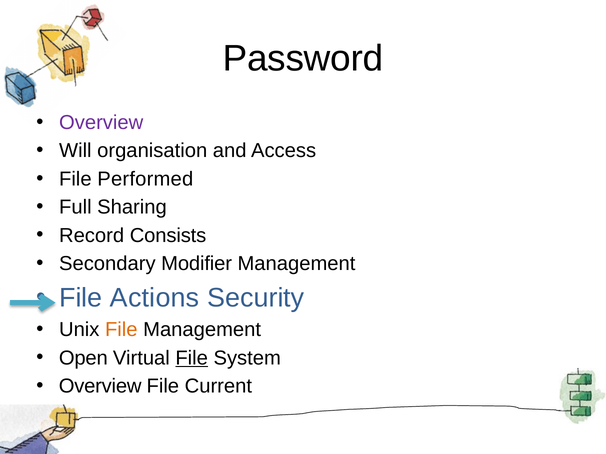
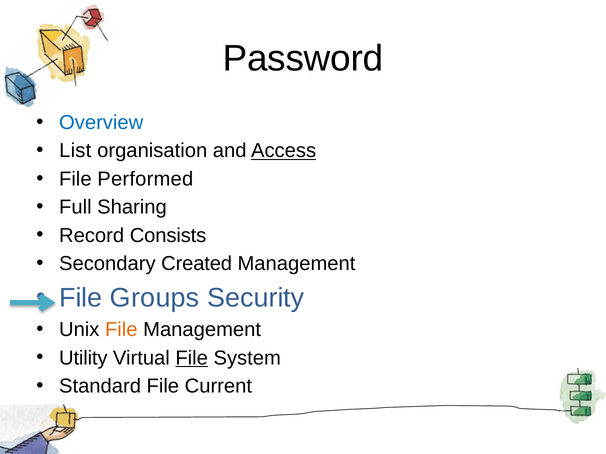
Overview at (101, 123) colour: purple -> blue
Will: Will -> List
Access underline: none -> present
Modifier: Modifier -> Created
Actions: Actions -> Groups
Open: Open -> Utility
Overview at (100, 387): Overview -> Standard
